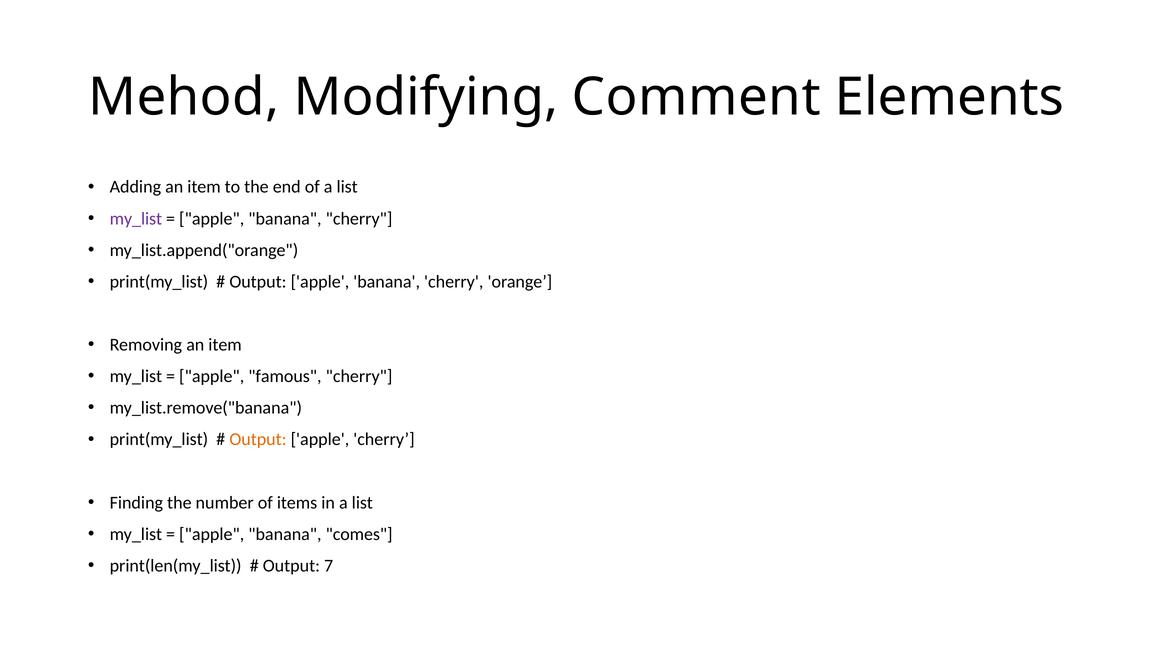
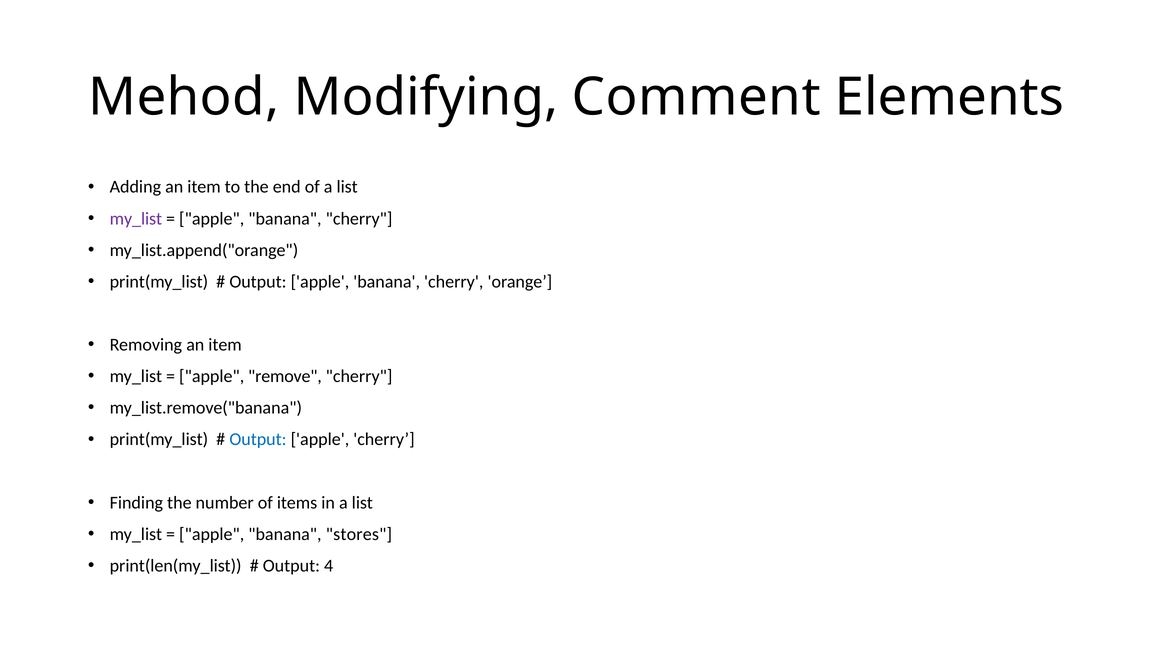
famous: famous -> remove
Output at (258, 439) colour: orange -> blue
comes: comes -> stores
7: 7 -> 4
